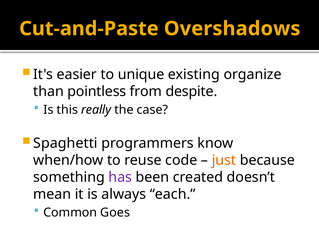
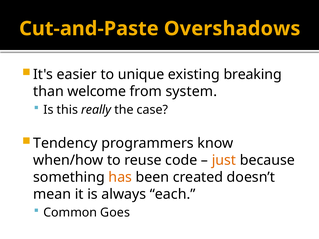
organize: organize -> breaking
pointless: pointless -> welcome
despite: despite -> system
Spaghetti: Spaghetti -> Tendency
has colour: purple -> orange
